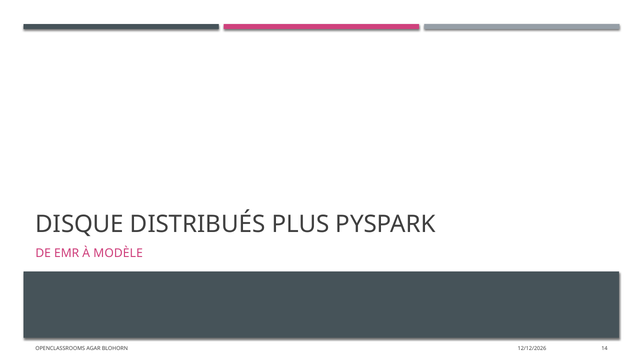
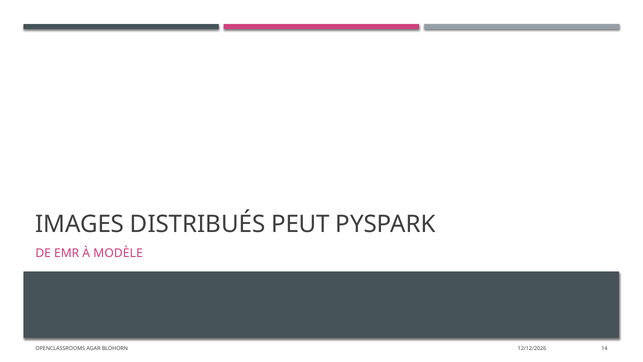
DISQUE: DISQUE -> IMAGES
PLUS: PLUS -> PEUT
